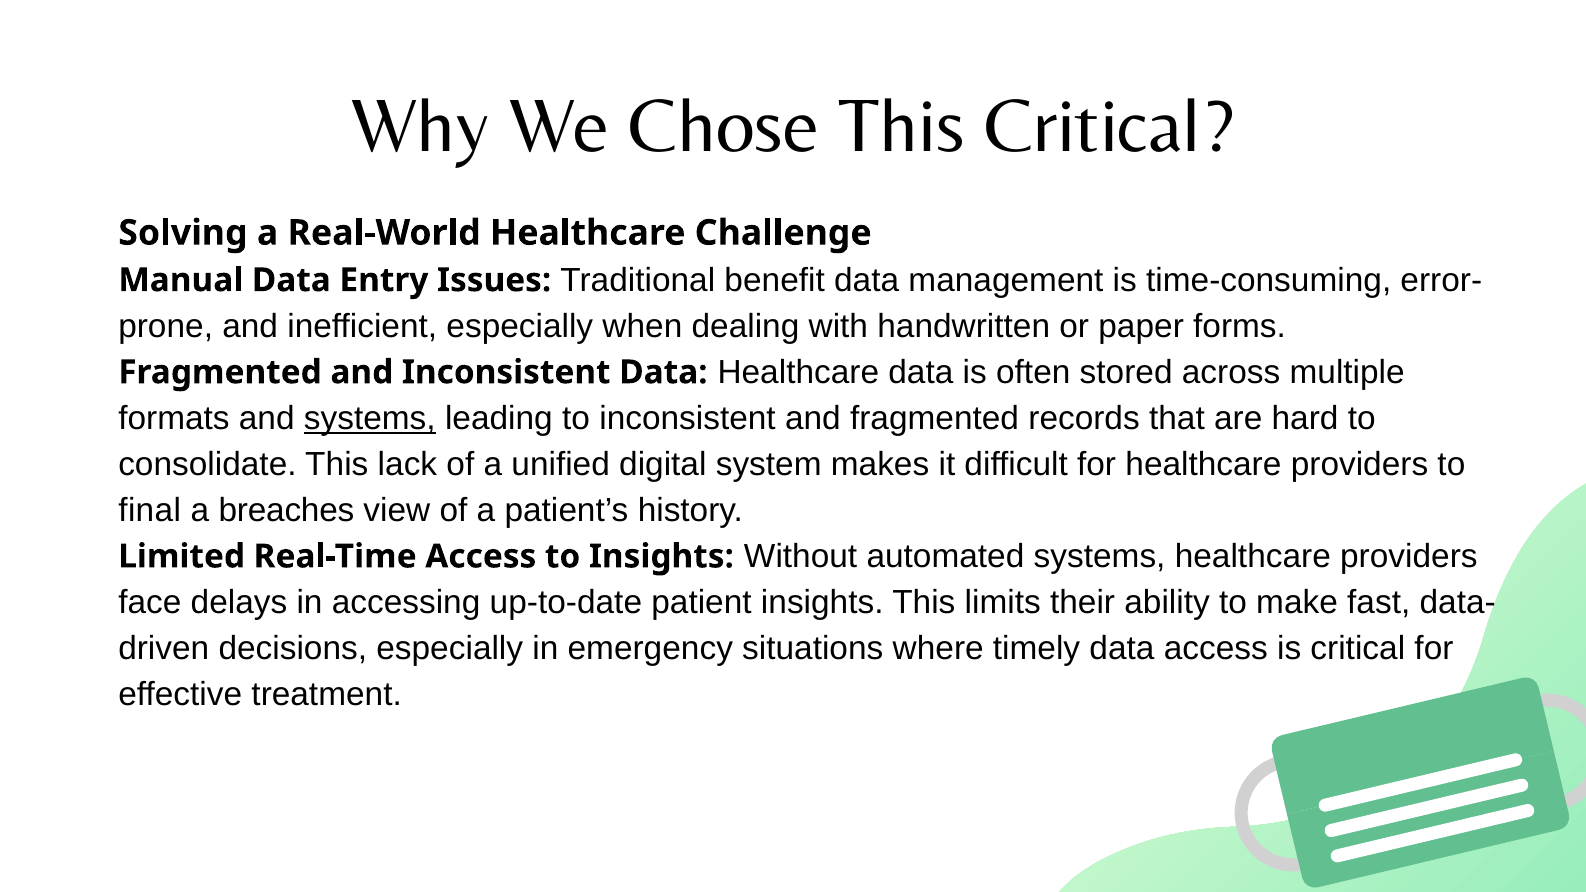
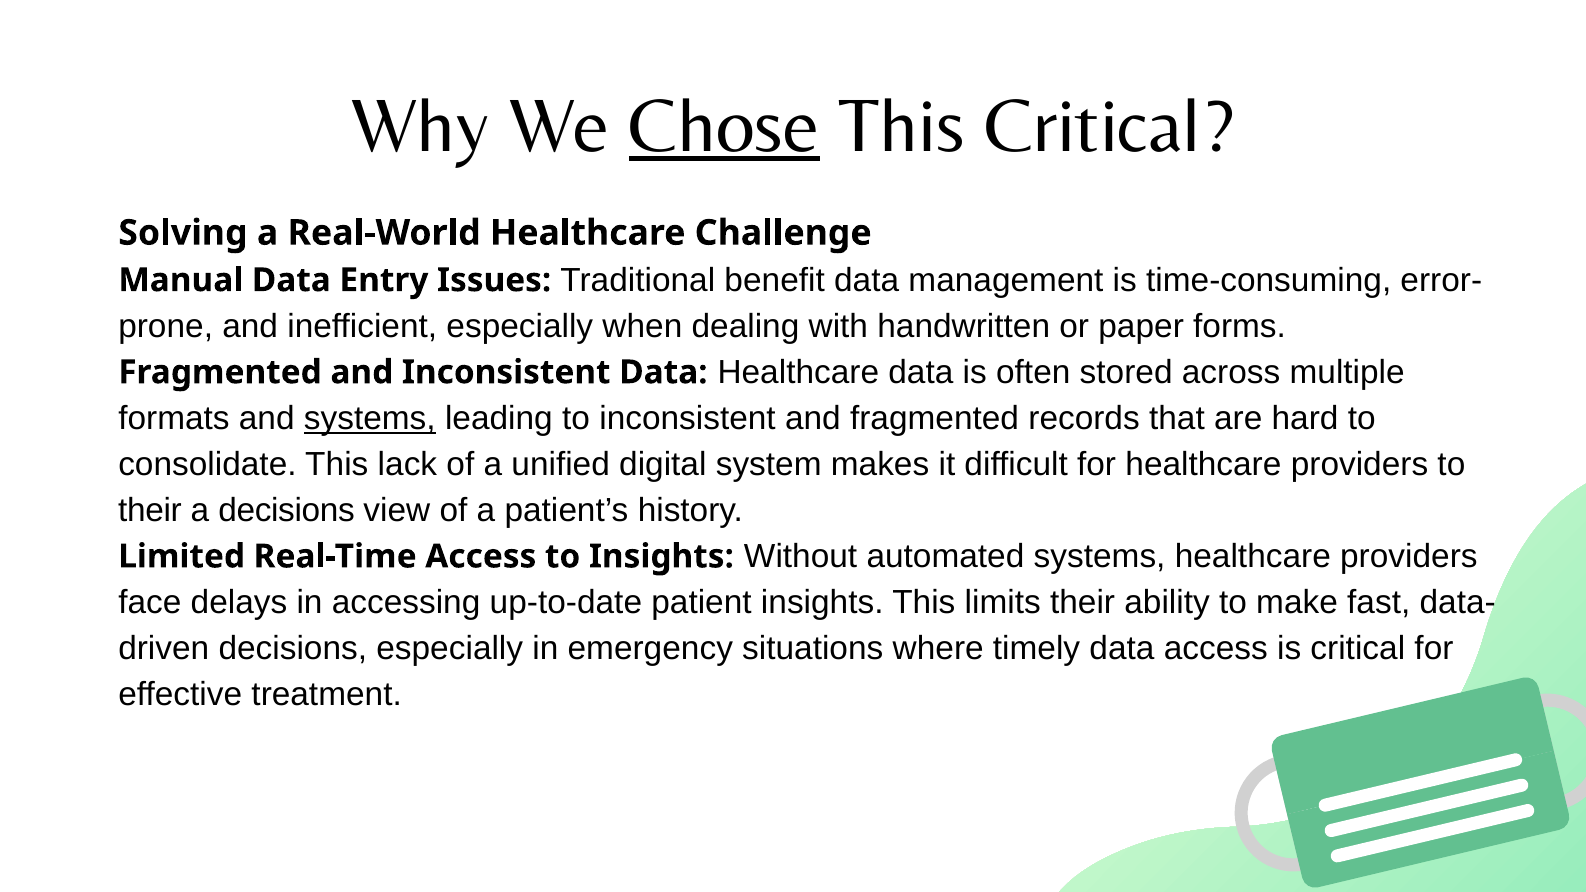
Chose underline: none -> present
final at (150, 510): final -> their
a breaches: breaches -> decisions
